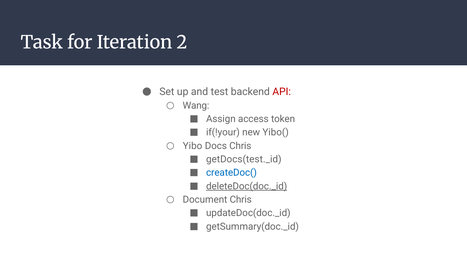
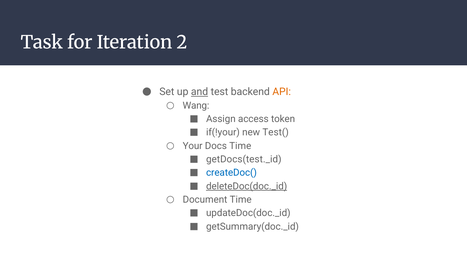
and underline: none -> present
API colour: red -> orange
Yibo(: Yibo( -> Test(
Yibo: Yibo -> Your
Docs Chris: Chris -> Time
Document Chris: Chris -> Time
